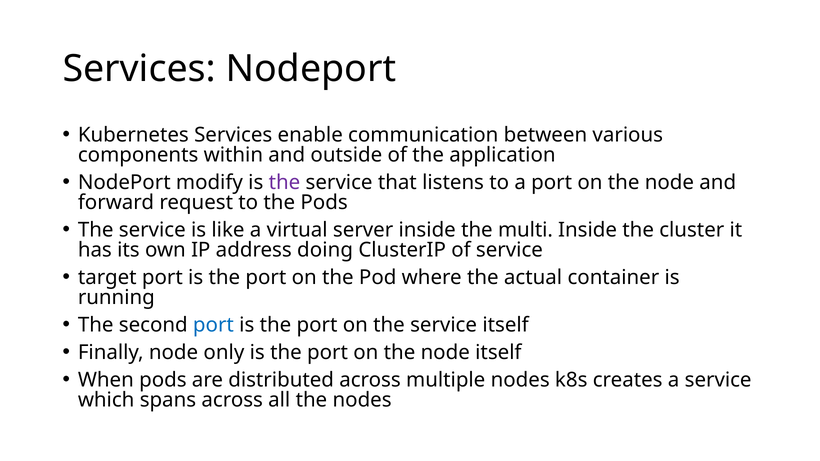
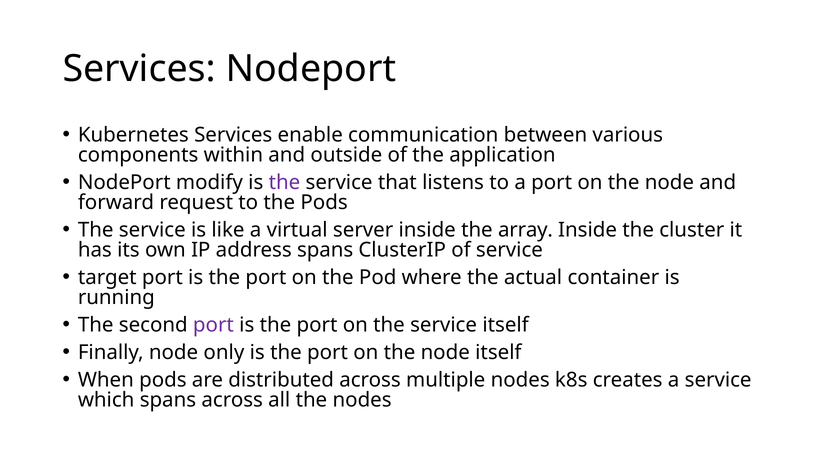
multi: multi -> array
address doing: doing -> spans
port at (213, 325) colour: blue -> purple
